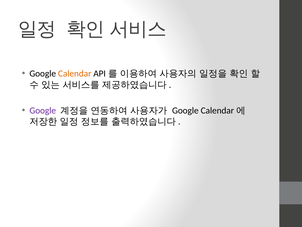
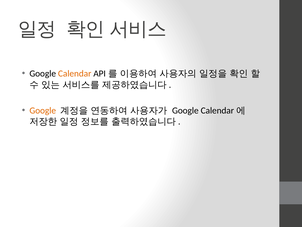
Google at (43, 110) colour: purple -> orange
